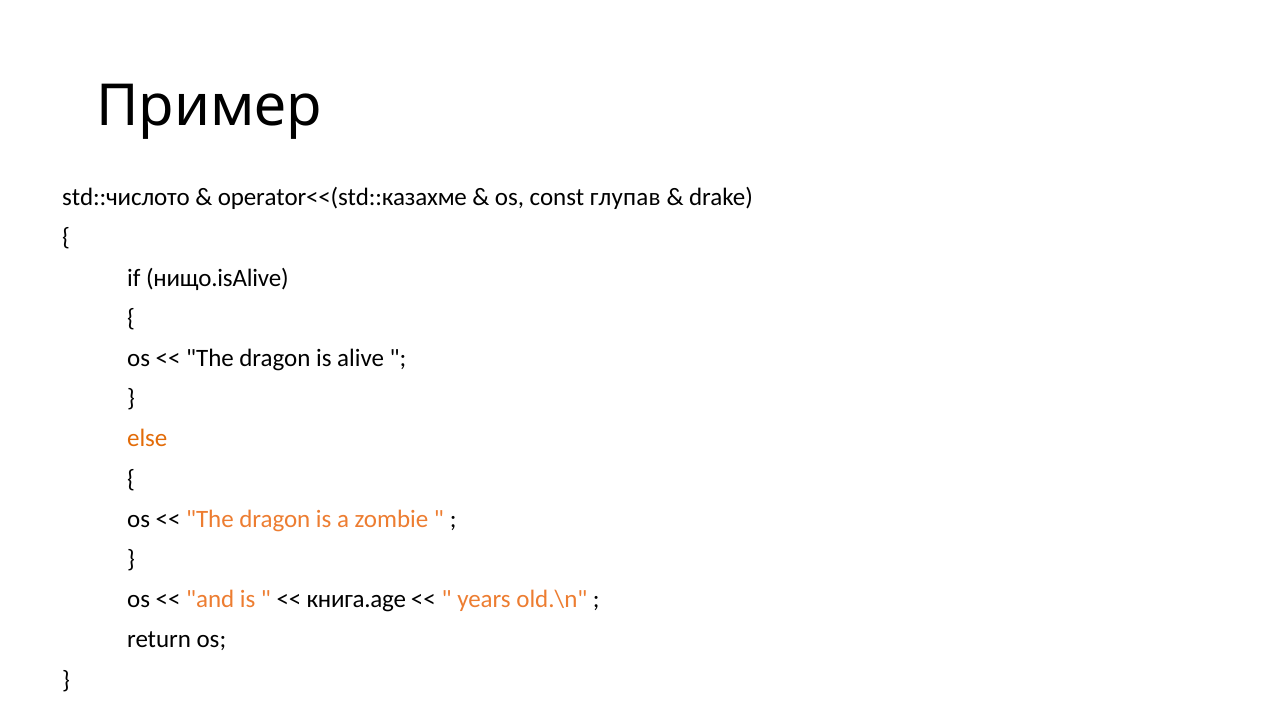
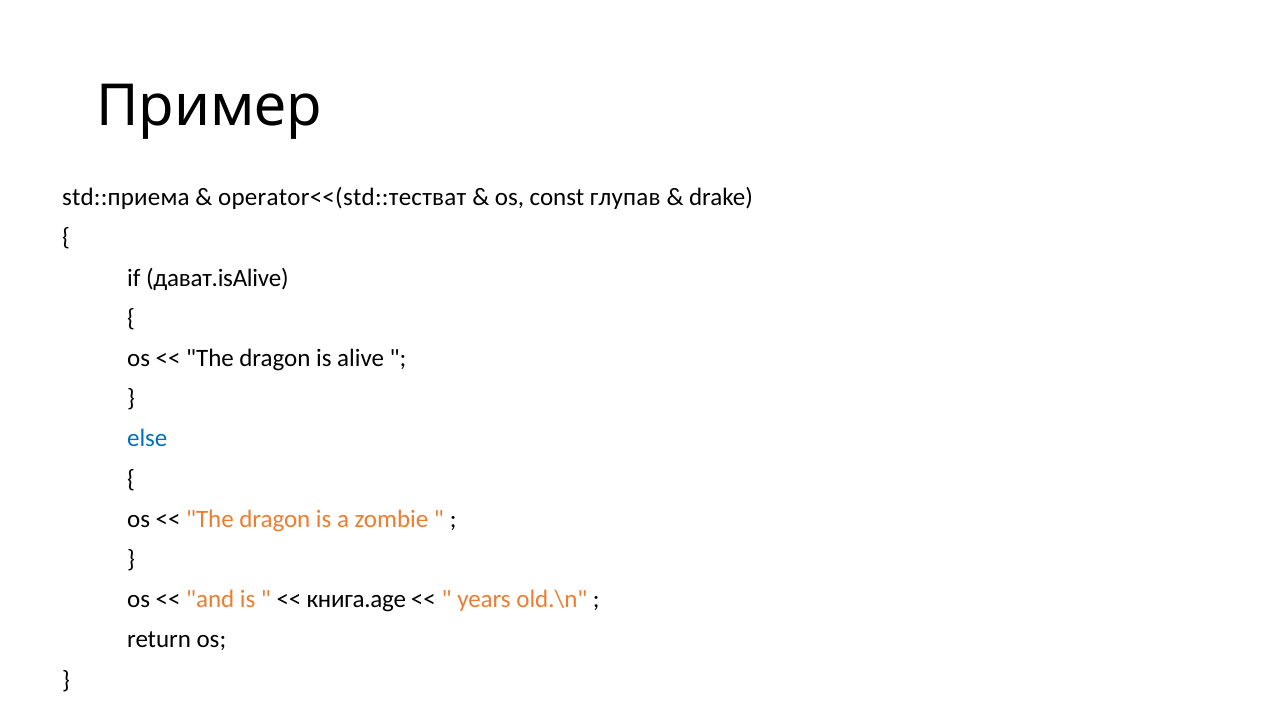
std::числото: std::числото -> std::приема
operator<<(std::казахме: operator<<(std::казахме -> operator<<(std::тестват
нищо.isAlive: нищо.isAlive -> дават.isAlive
else colour: orange -> blue
